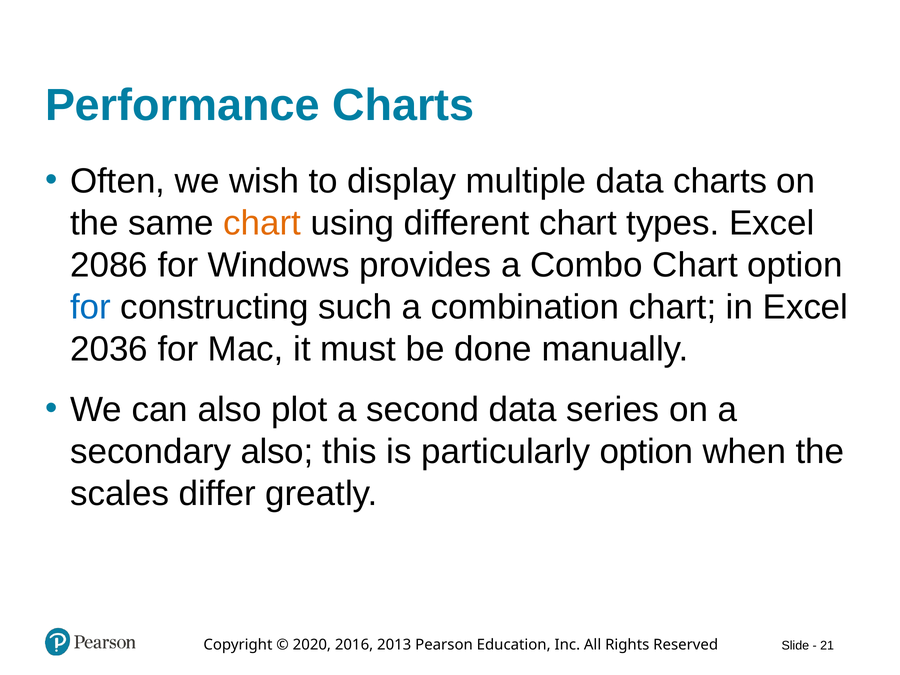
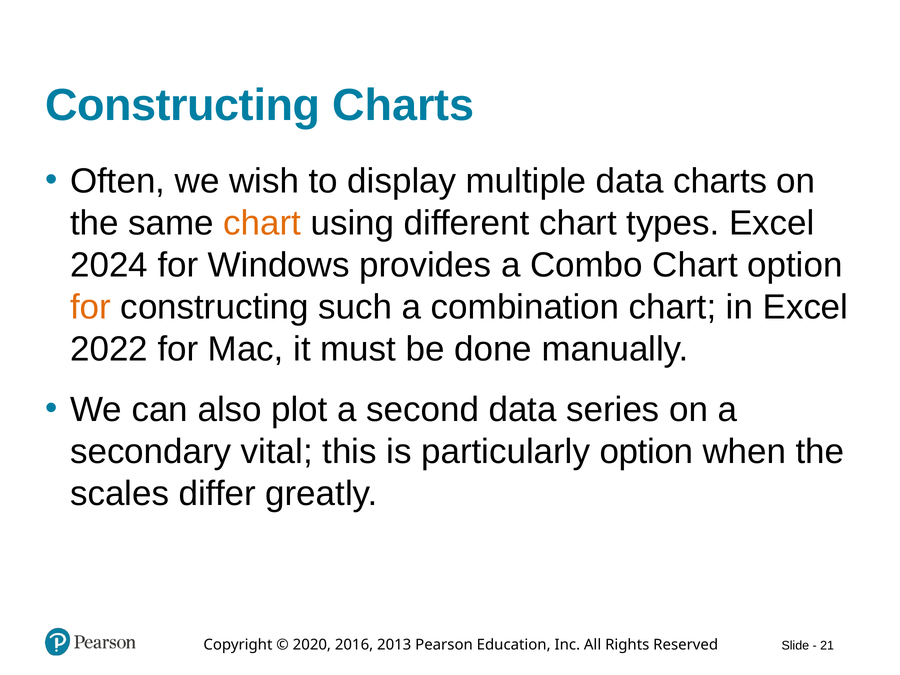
Performance at (182, 105): Performance -> Constructing
2086: 2086 -> 2024
for at (91, 307) colour: blue -> orange
2036: 2036 -> 2022
secondary also: also -> vital
